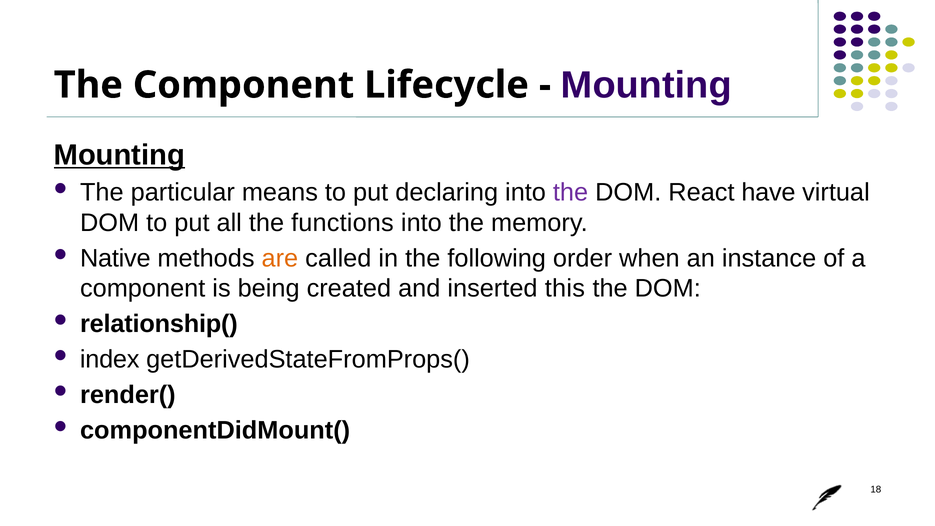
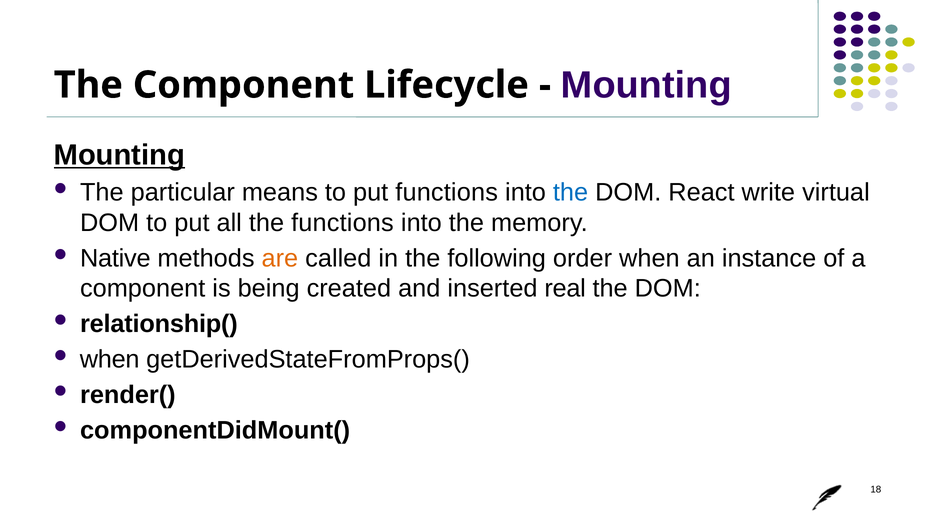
put declaring: declaring -> functions
the at (571, 192) colour: purple -> blue
have: have -> write
this: this -> real
index at (110, 359): index -> when
